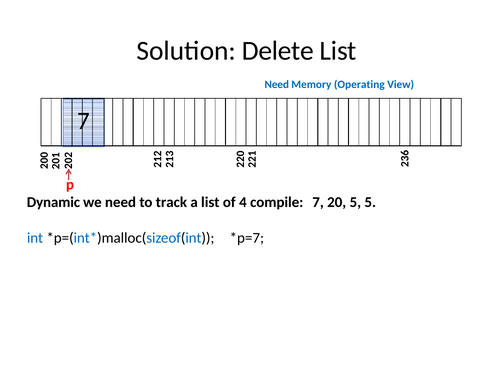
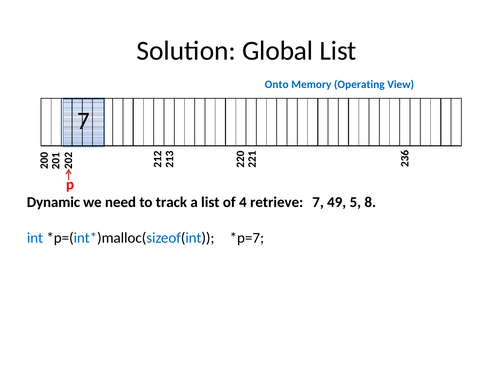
Delete: Delete -> Global
Need at (277, 85): Need -> Onto
compile: compile -> retrieve
20: 20 -> 49
5 5: 5 -> 8
